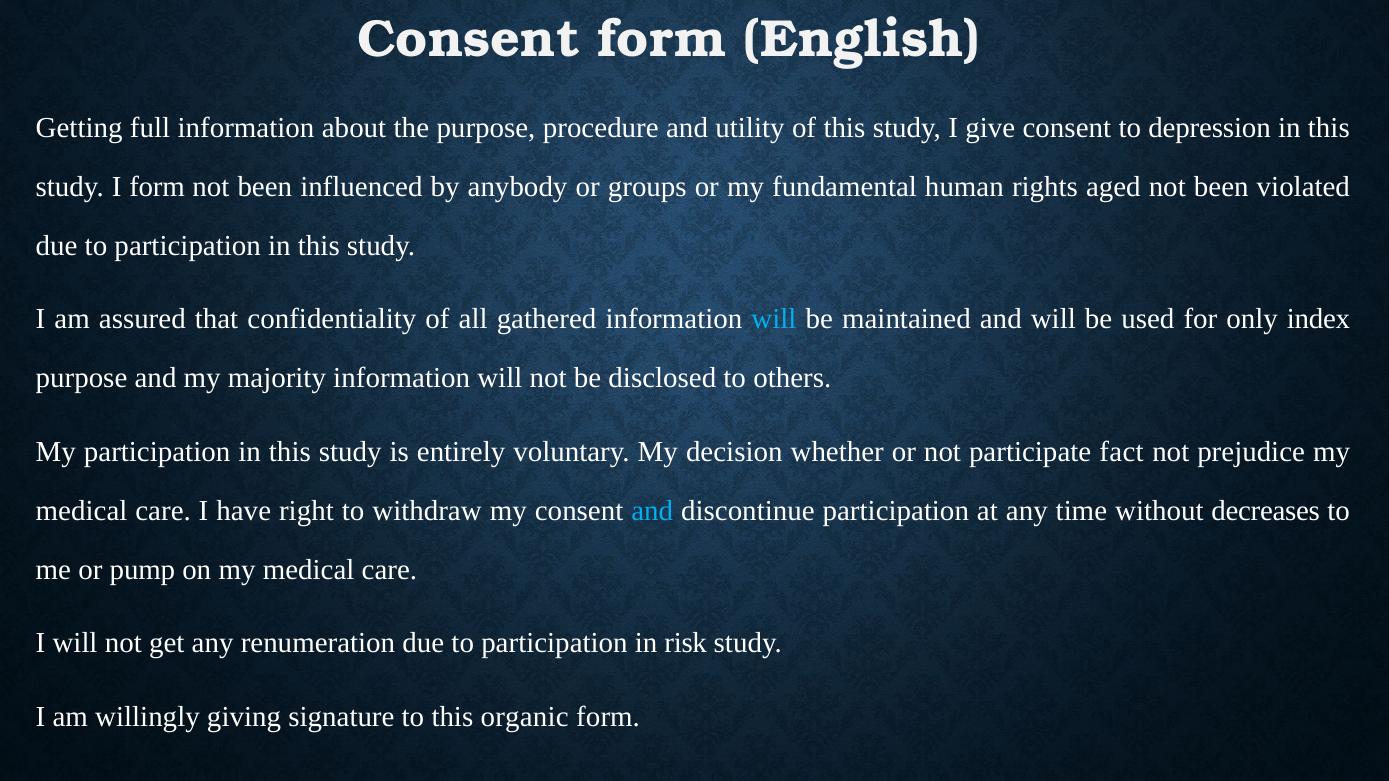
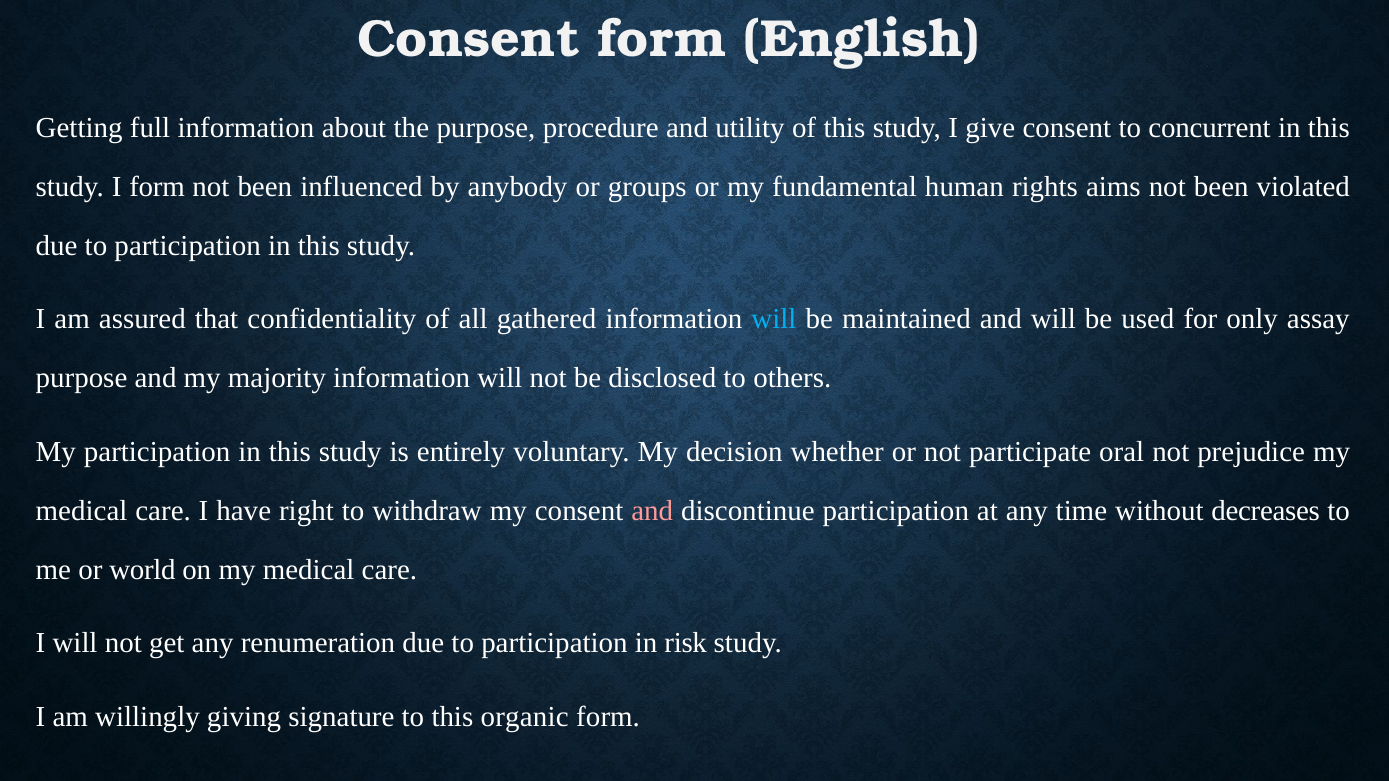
depression: depression -> concurrent
aged: aged -> aims
index: index -> assay
fact: fact -> oral
and at (652, 511) colour: light blue -> pink
pump: pump -> world
